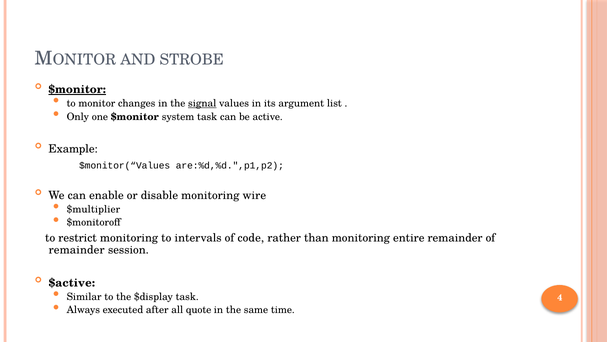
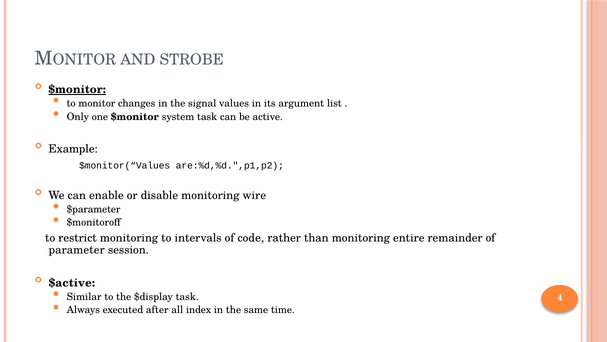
signal underline: present -> none
$multiplier: $multiplier -> $parameter
remainder at (77, 250): remainder -> parameter
quote: quote -> index
